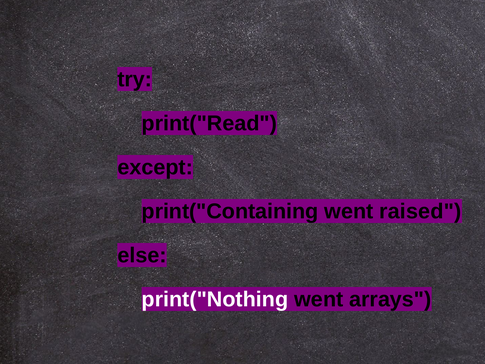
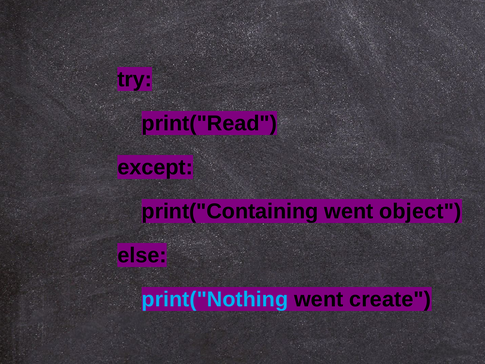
raised: raised -> object
print("Nothing colour: white -> light blue
arrays: arrays -> create
